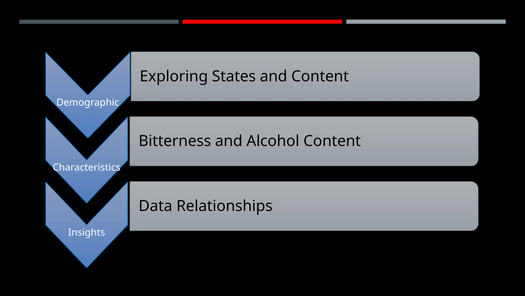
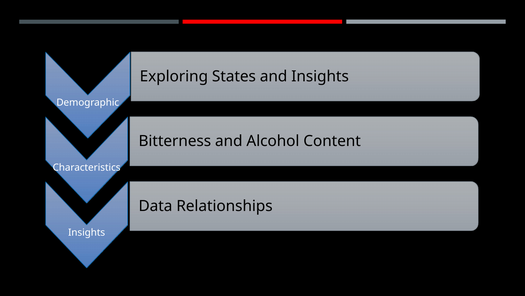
and Content: Content -> Insights
